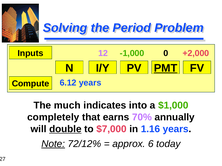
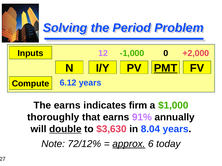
The much: much -> earns
into: into -> firm
completely: completely -> thoroughly
70%: 70% -> 91%
$7,000: $7,000 -> $3,630
1.16: 1.16 -> 8.04
Note underline: present -> none
approx underline: none -> present
